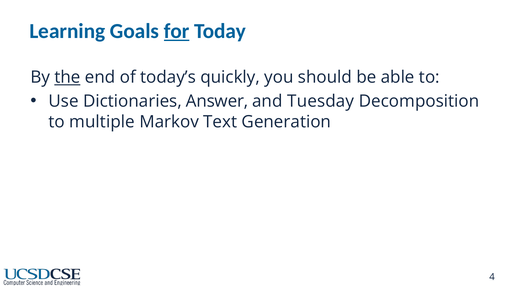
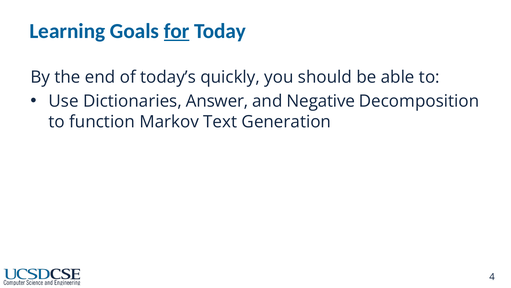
the underline: present -> none
Tuesday: Tuesday -> Negative
multiple: multiple -> function
